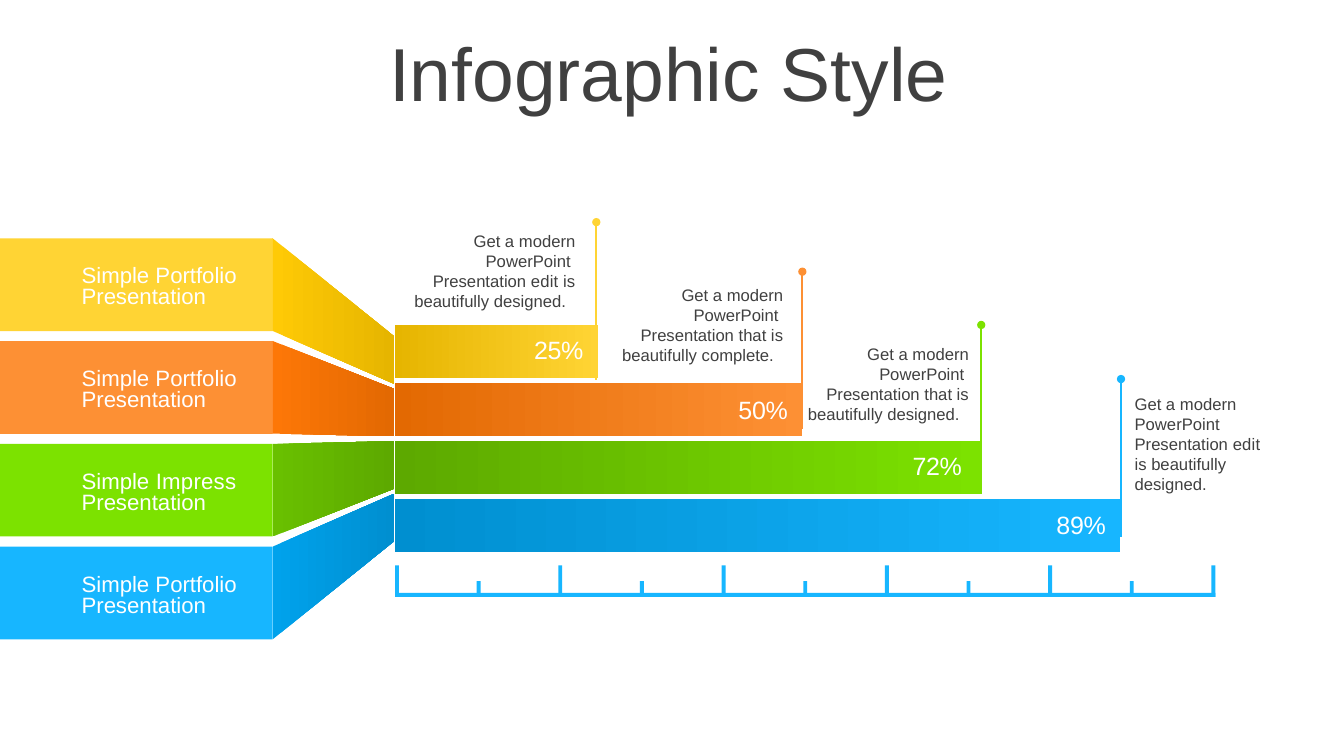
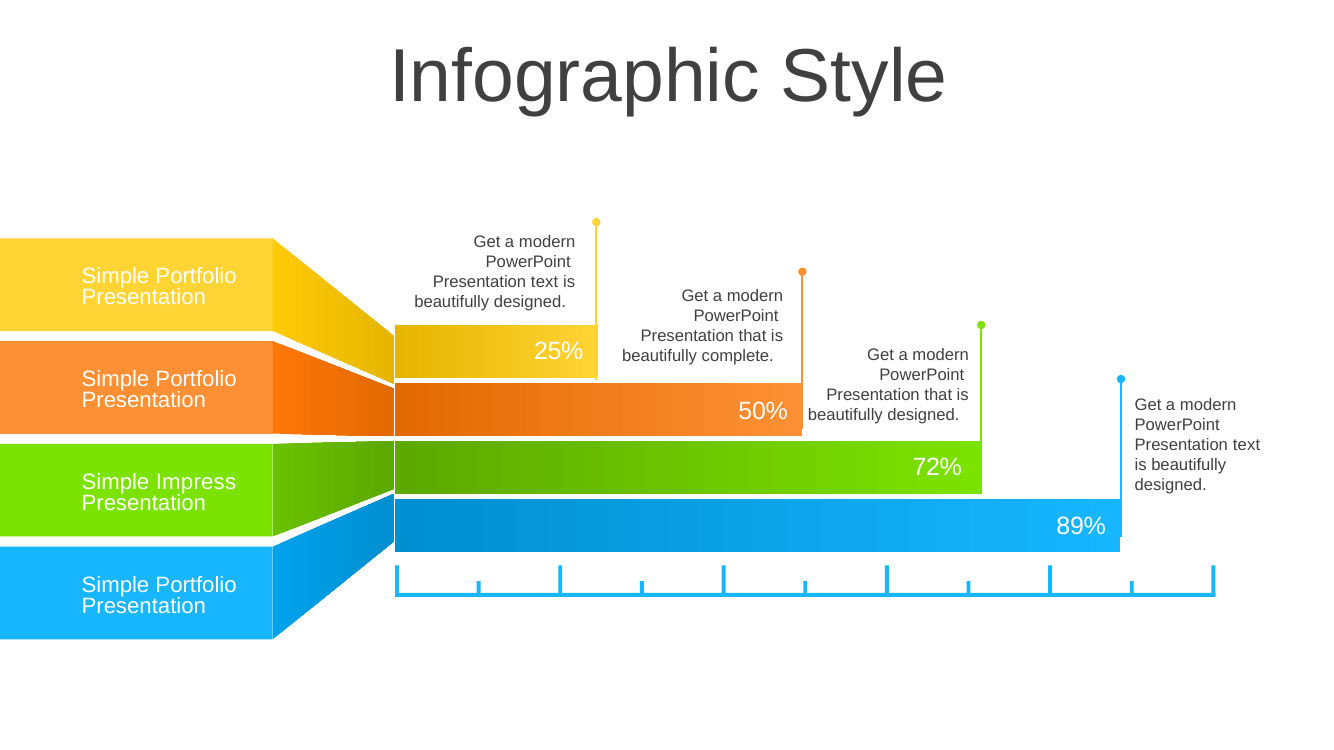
edit at (545, 283): edit -> text
edit at (1246, 445): edit -> text
